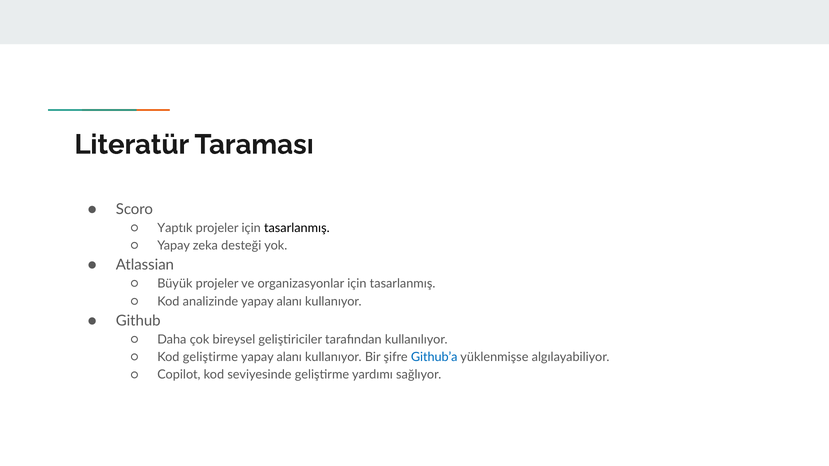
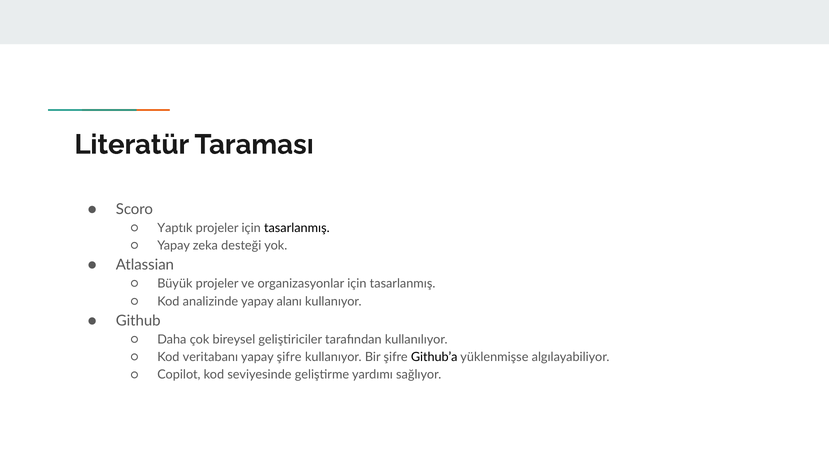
Kod geliştirme: geliştirme -> veritabanı
alanı at (289, 357): alanı -> şifre
Github’a colour: blue -> black
